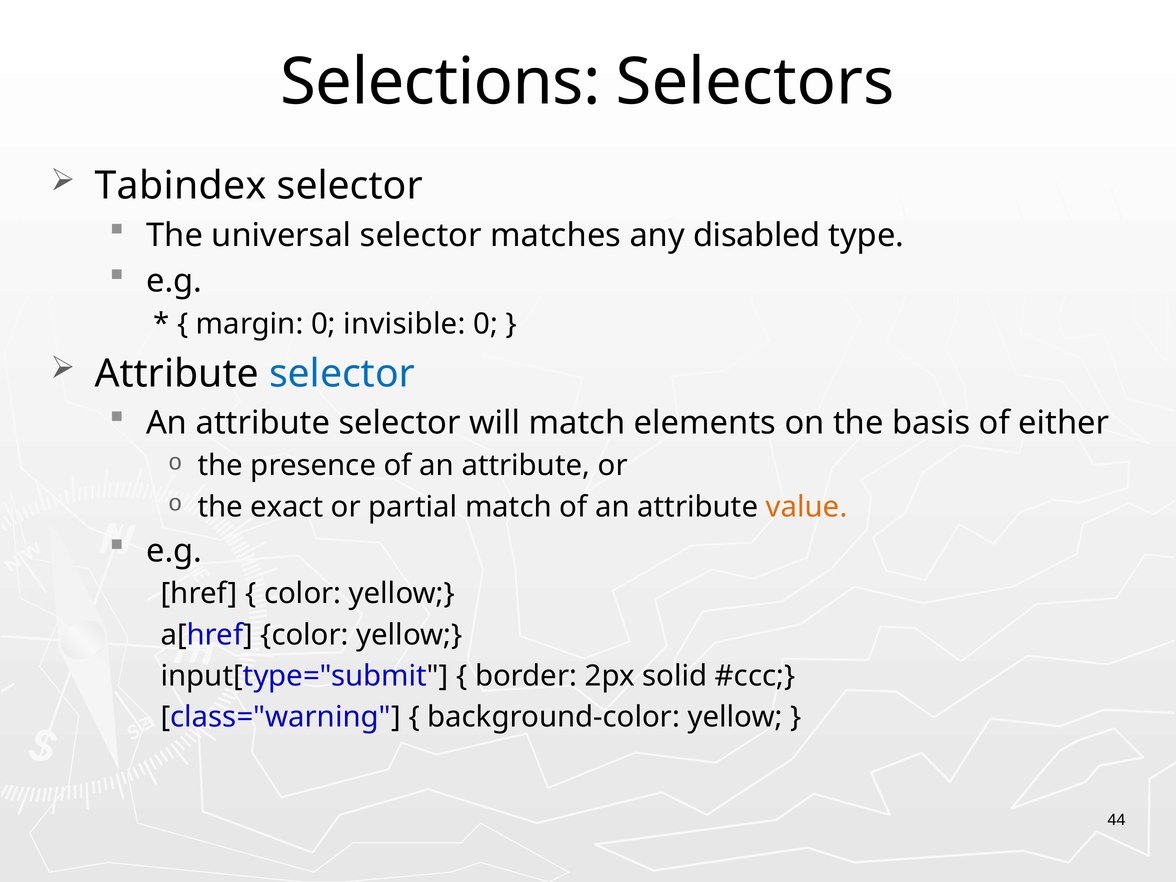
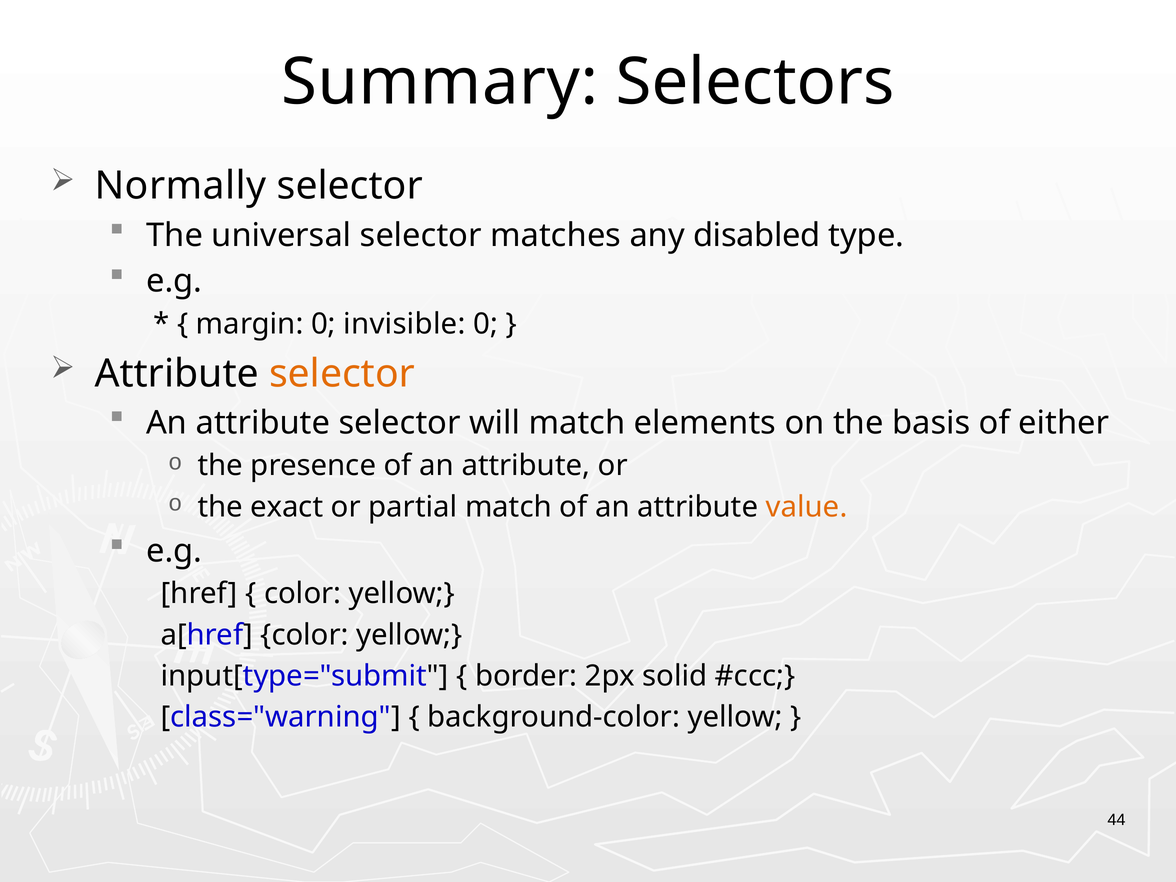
Selections: Selections -> Summary
Tabindex: Tabindex -> Normally
selector at (342, 374) colour: blue -> orange
